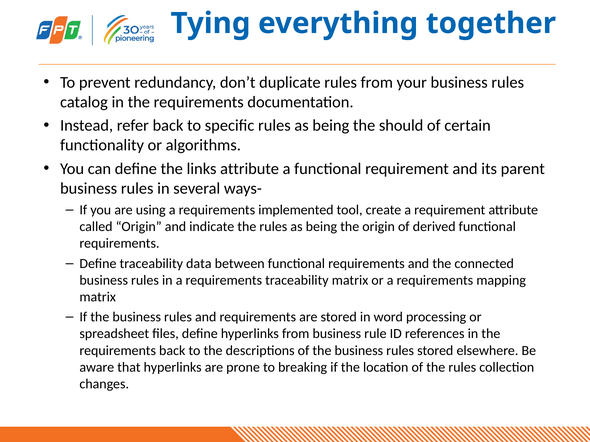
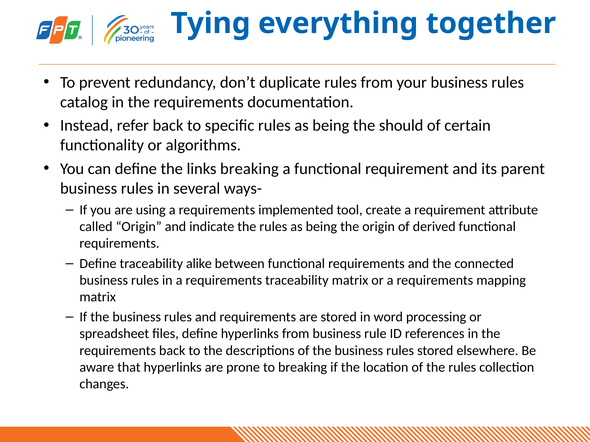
links attribute: attribute -> breaking
data: data -> alike
